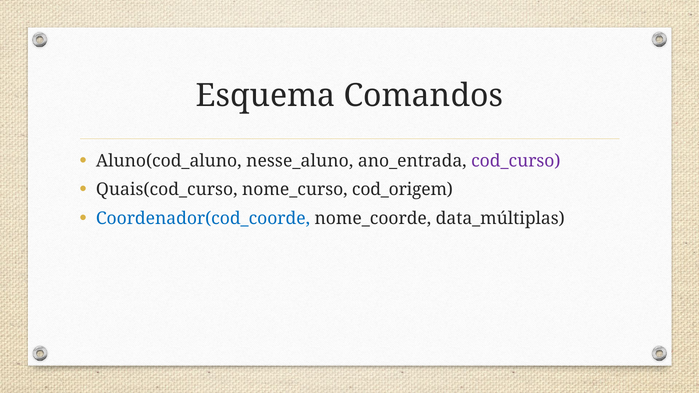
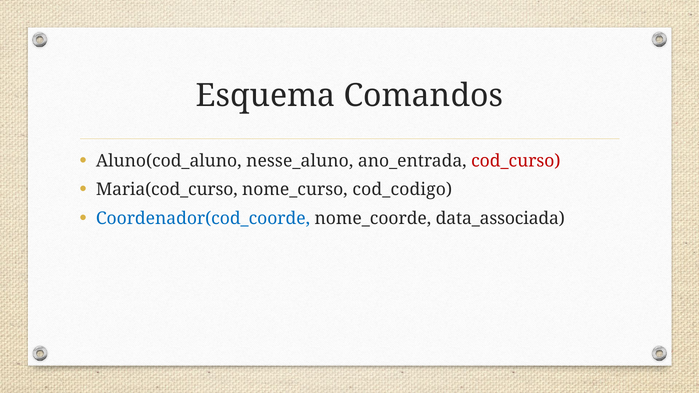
cod_curso colour: purple -> red
Quais(cod_curso: Quais(cod_curso -> Maria(cod_curso
cod_origem: cod_origem -> cod_codigo
data_múltiplas: data_múltiplas -> data_associada
